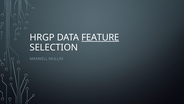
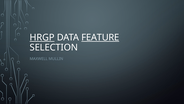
HRGP underline: none -> present
